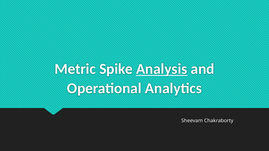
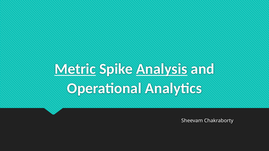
Metric underline: none -> present
